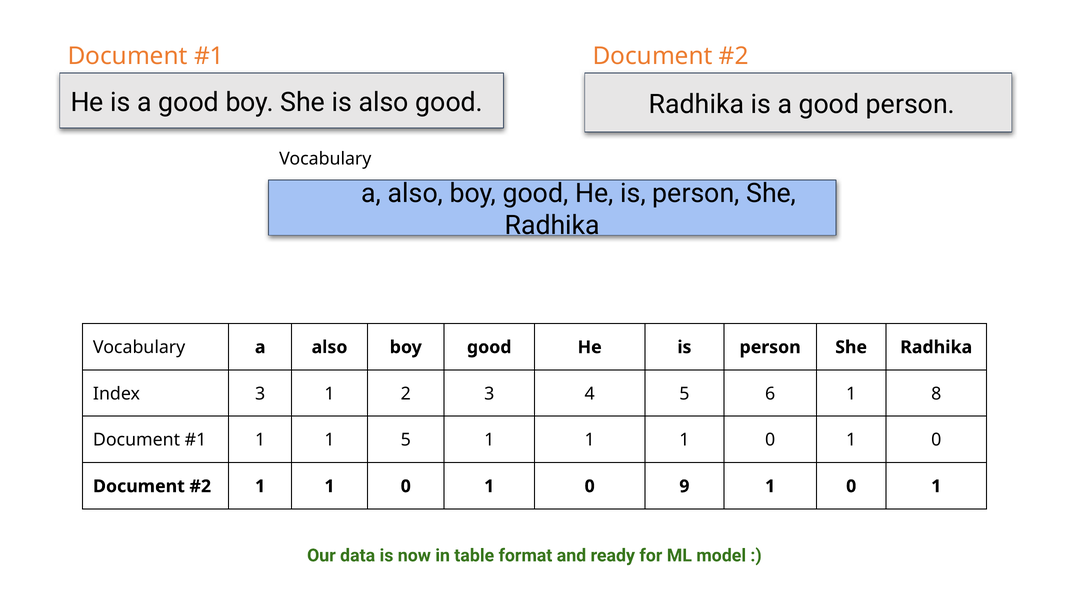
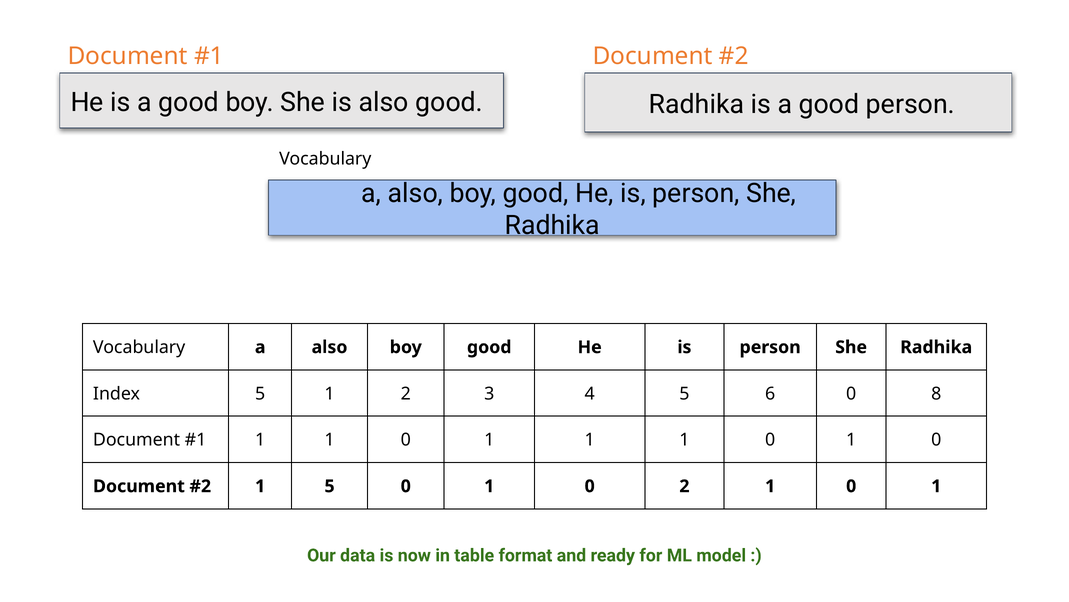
Index 3: 3 -> 5
6 1: 1 -> 0
5 at (406, 439): 5 -> 0
1 at (330, 486): 1 -> 5
0 9: 9 -> 2
